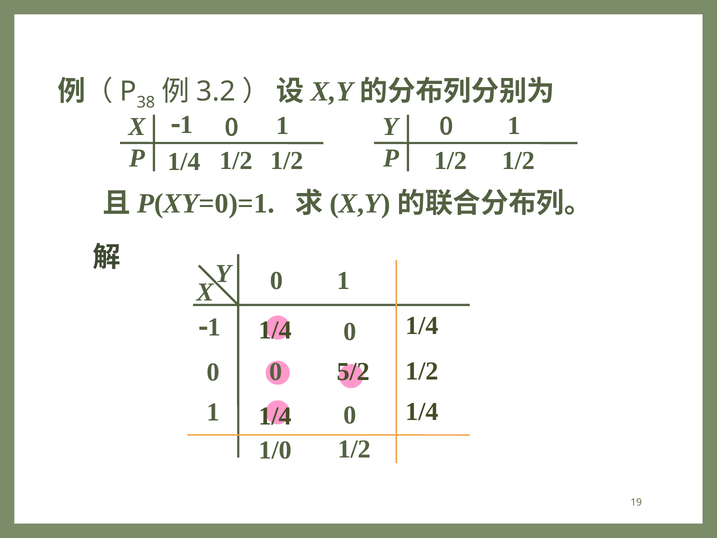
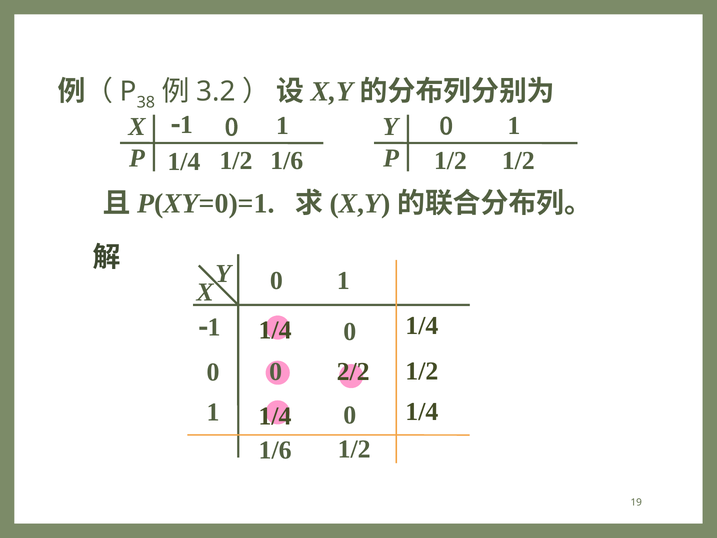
1/2 at (287, 161): 1/2 -> 1/6
5/2: 5/2 -> 2/2
1/0 at (275, 450): 1/0 -> 1/6
